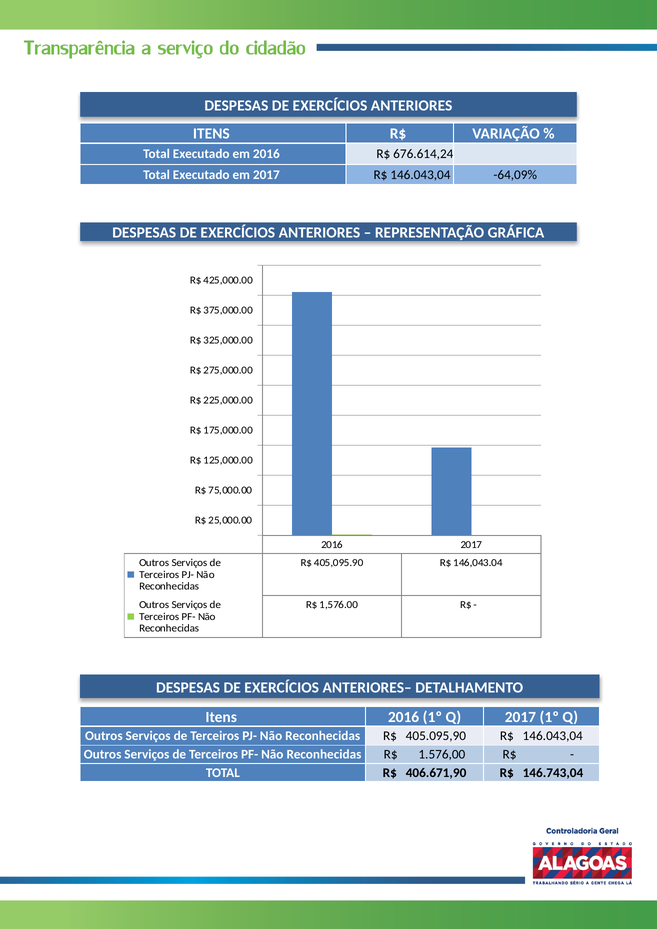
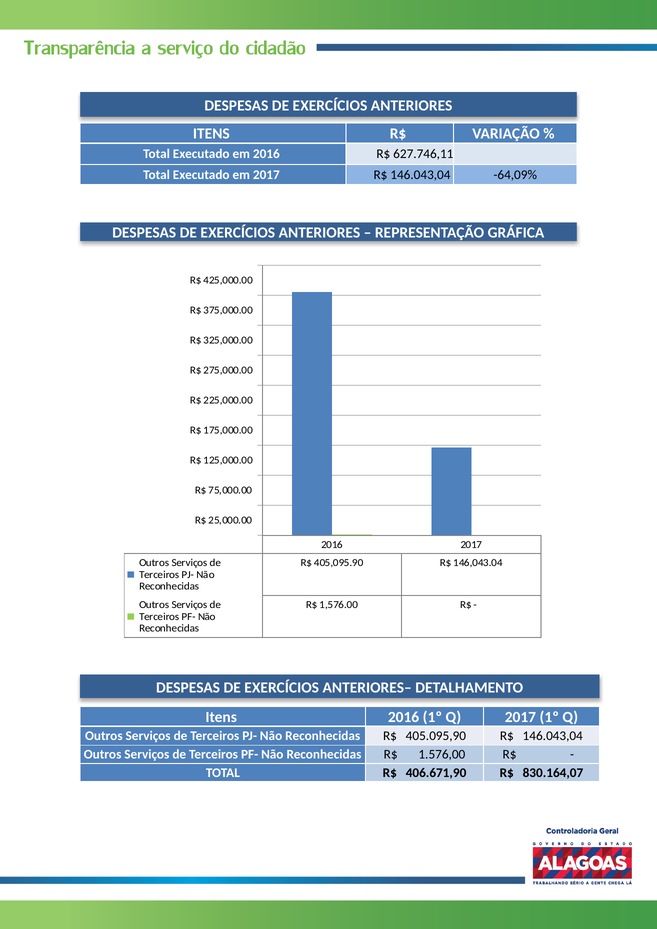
676.614,24: 676.614,24 -> 627.746,11
146.743,04: 146.743,04 -> 830.164,07
